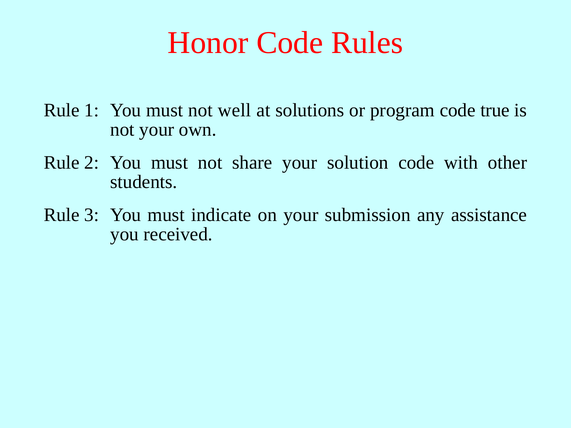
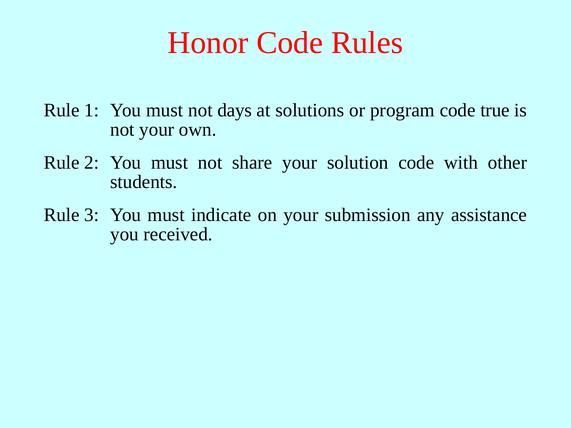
well: well -> days
